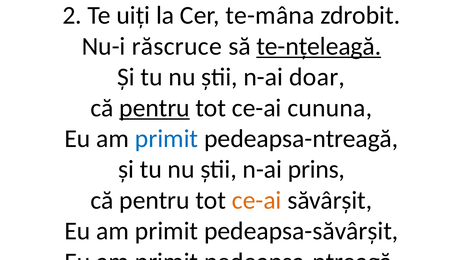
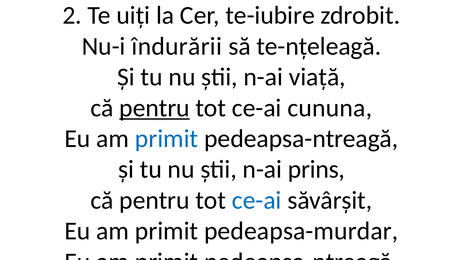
te-mâna: te-mâna -> te-iubire
răscruce: răscruce -> îndurării
te-nțeleagă underline: present -> none
doar: doar -> viață
ce-ai at (257, 201) colour: orange -> blue
pedeapsa-săvârșit: pedeapsa-săvârșit -> pedeapsa-murdar
